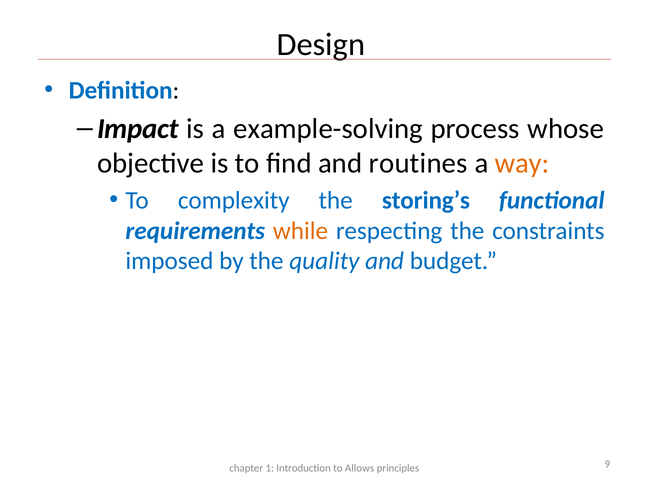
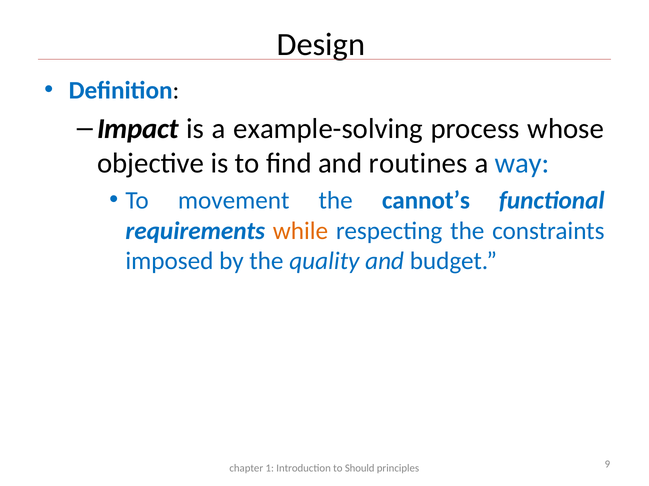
way colour: orange -> blue
complexity: complexity -> movement
storing’s: storing’s -> cannot’s
Allows: Allows -> Should
